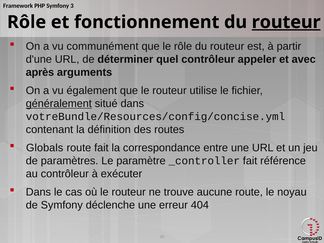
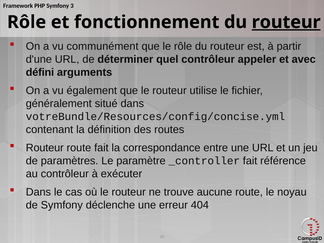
après: après -> défini
généralement underline: present -> none
Globals at (45, 148): Globals -> Routeur
